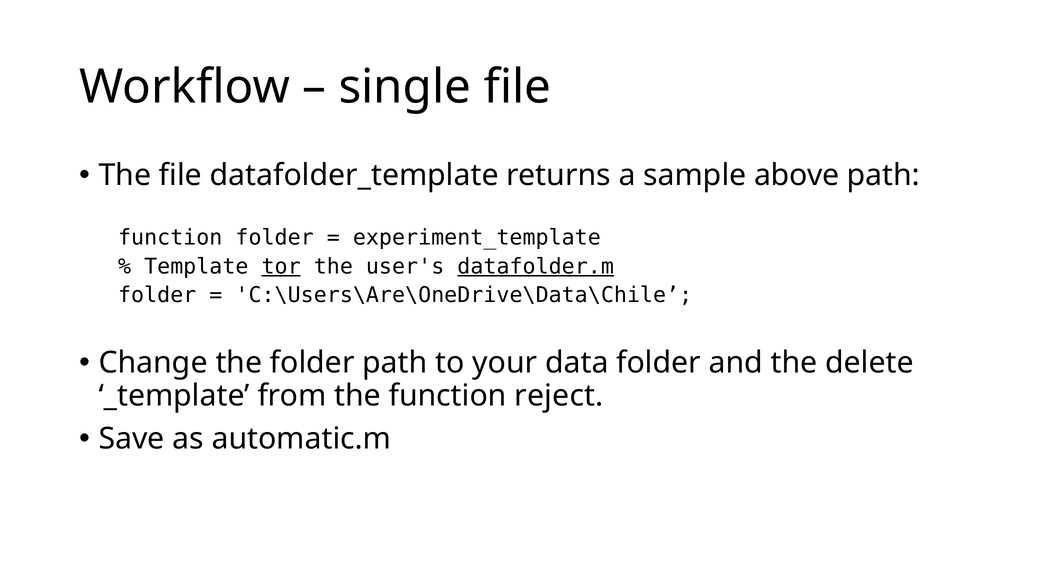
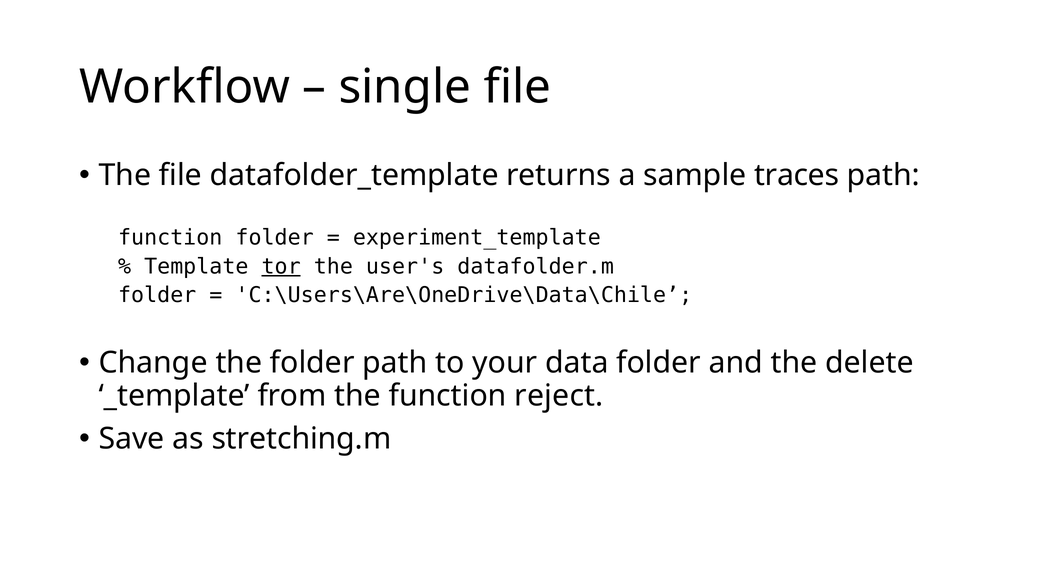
above: above -> traces
datafolder.m underline: present -> none
automatic.m: automatic.m -> stretching.m
